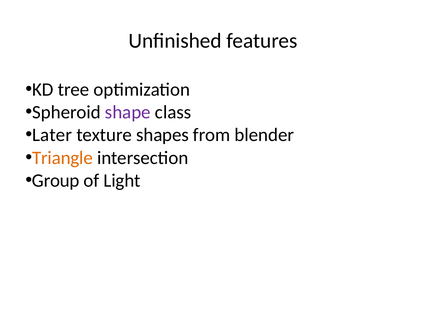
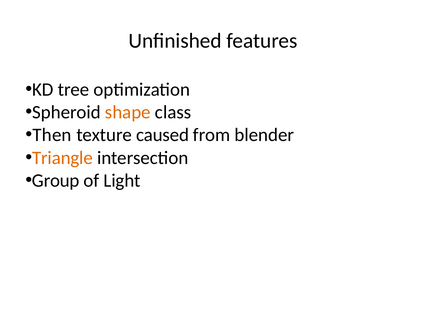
shape colour: purple -> orange
Later: Later -> Then
shapes: shapes -> caused
